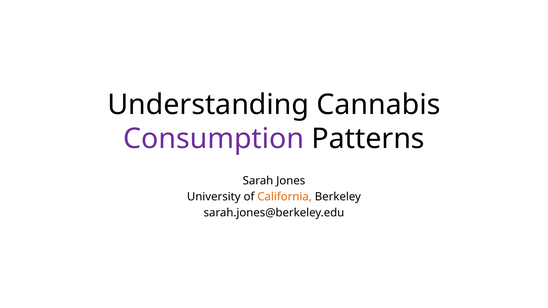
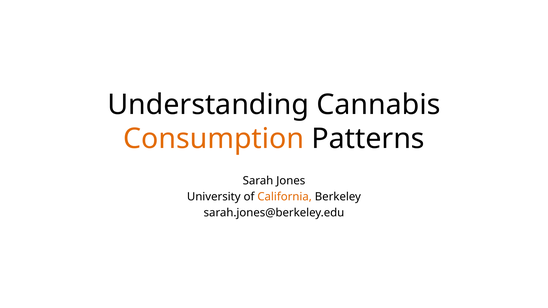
Consumption colour: purple -> orange
